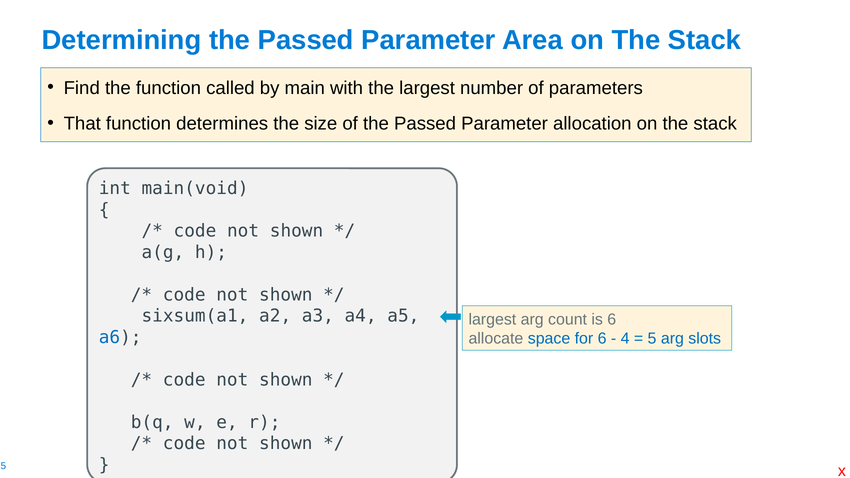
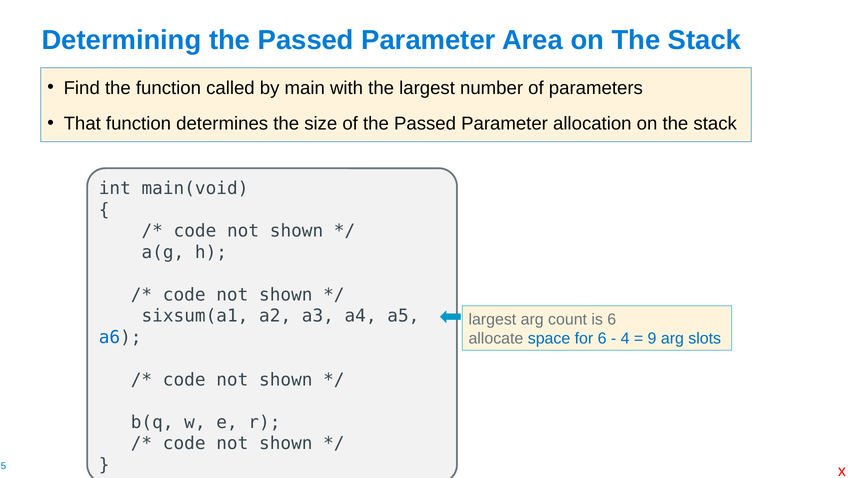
5: 5 -> 9
